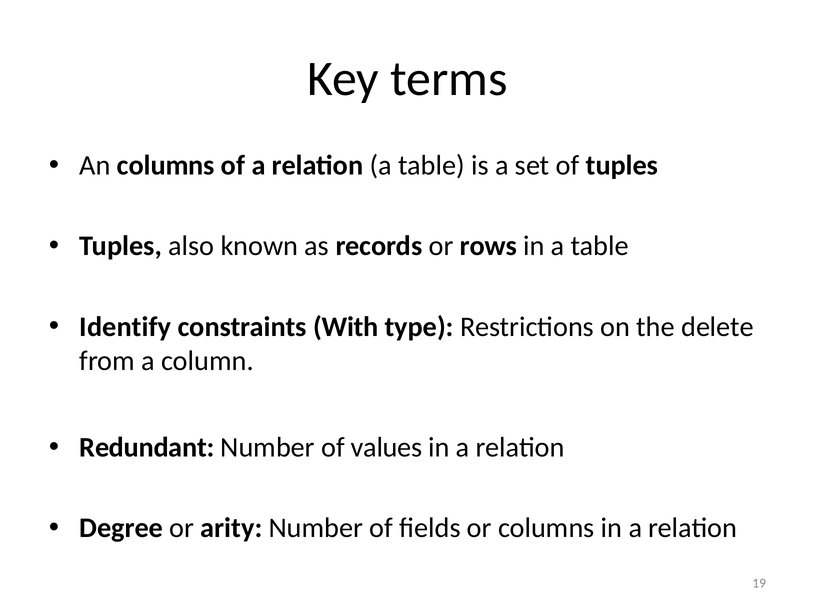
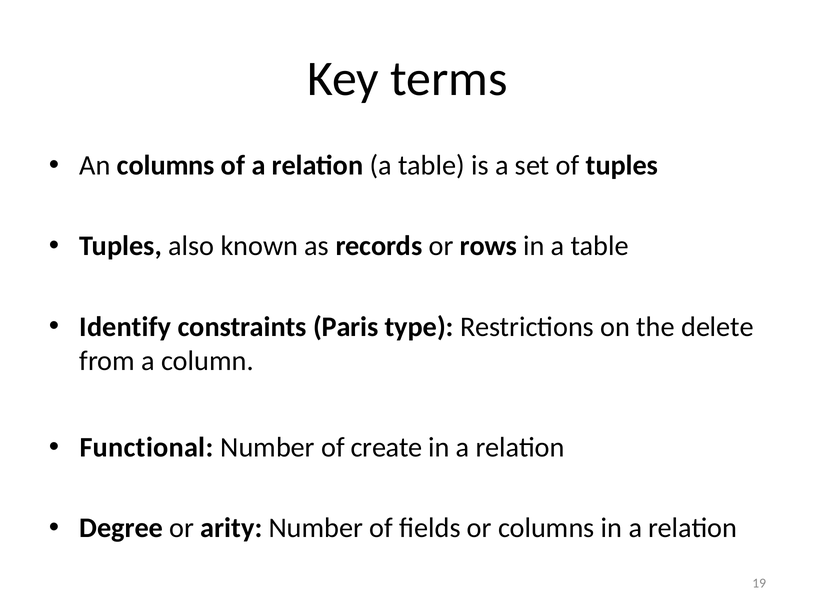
With: With -> Paris
Redundant: Redundant -> Functional
values: values -> create
